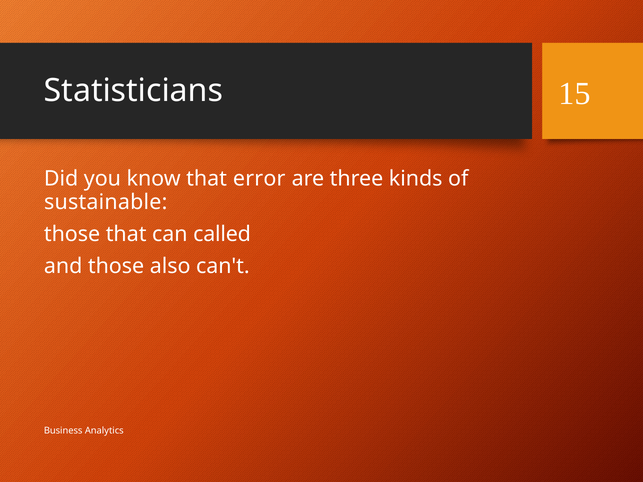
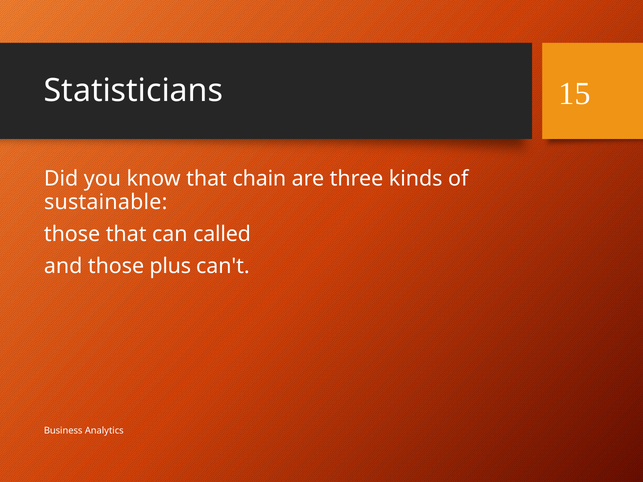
error: error -> chain
also: also -> plus
